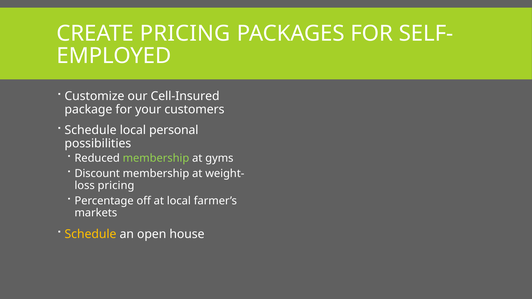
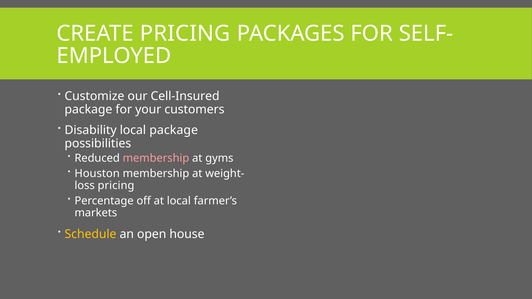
Schedule at (91, 130): Schedule -> Disability
local personal: personal -> package
membership at (156, 158) colour: light green -> pink
Discount: Discount -> Houston
